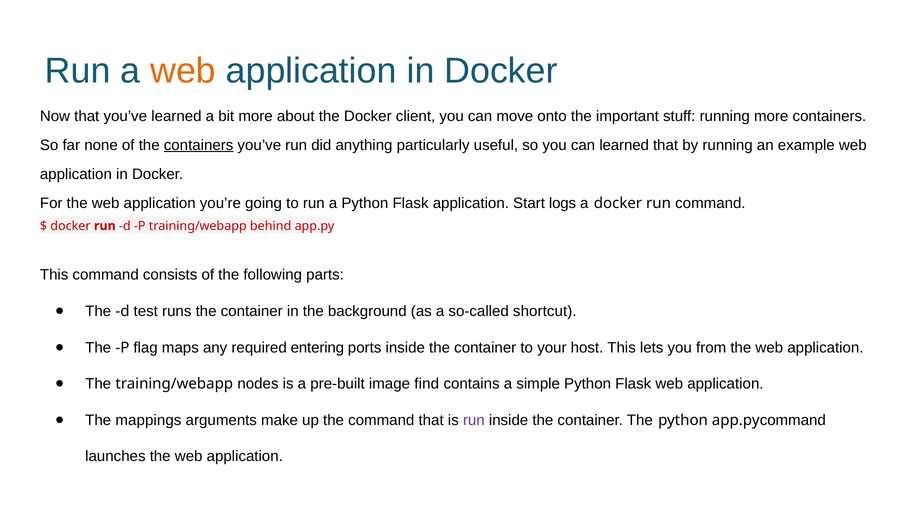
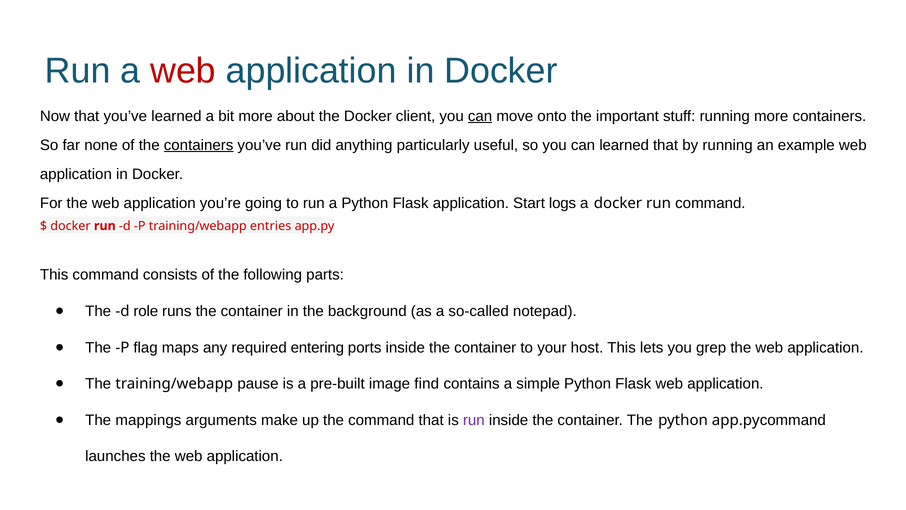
web at (183, 71) colour: orange -> red
can at (480, 116) underline: none -> present
behind: behind -> entries
test: test -> role
shortcut: shortcut -> notepad
from: from -> grep
nodes: nodes -> pause
